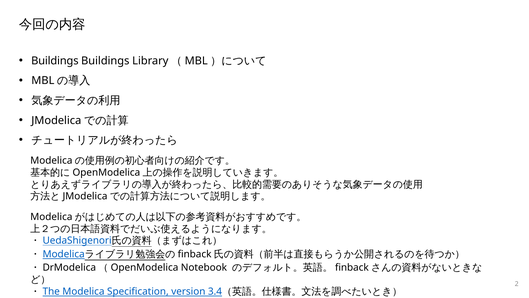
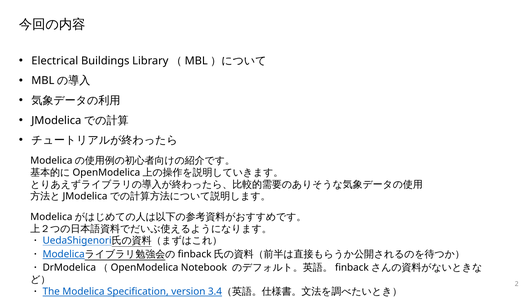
Buildings at (55, 61): Buildings -> Electrical
